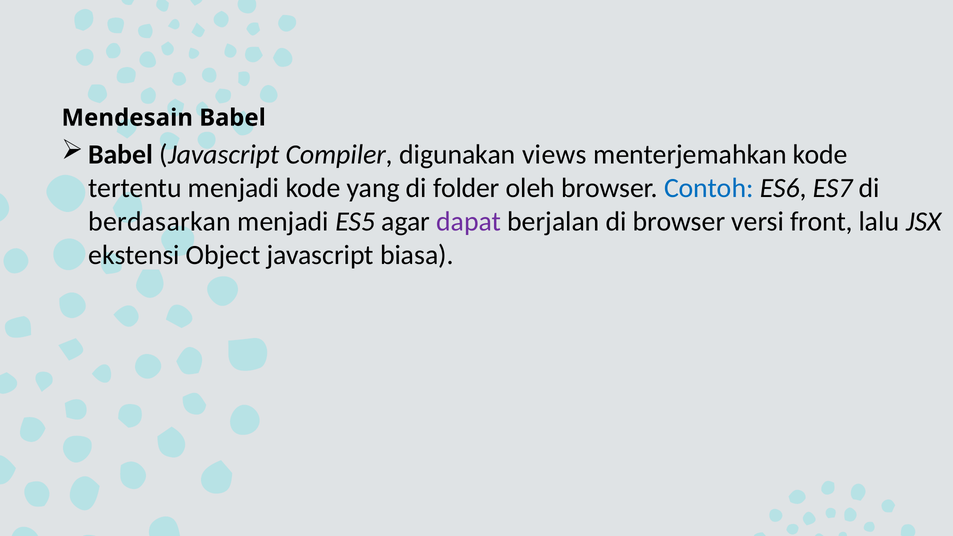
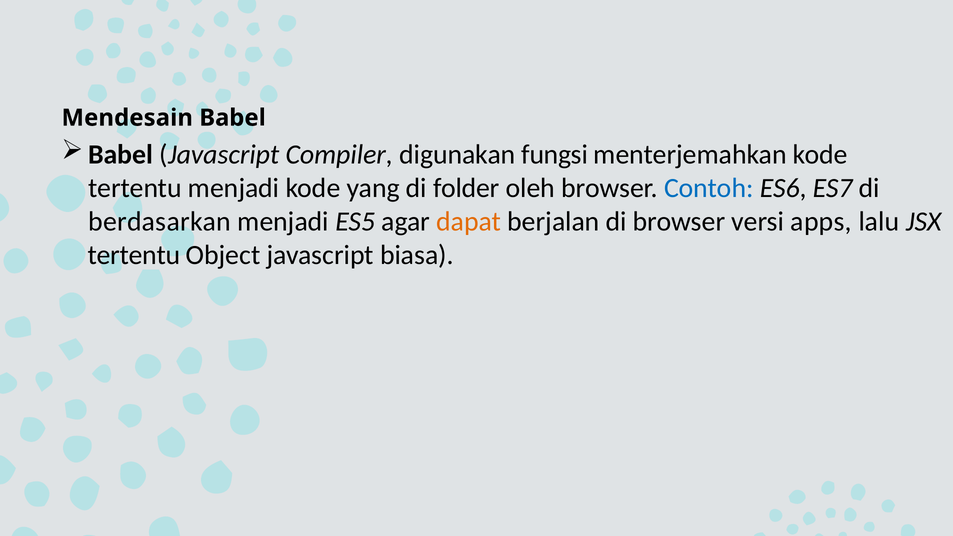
views: views -> fungsi
dapat colour: purple -> orange
front: front -> apps
ekstensi at (134, 255): ekstensi -> tertentu
